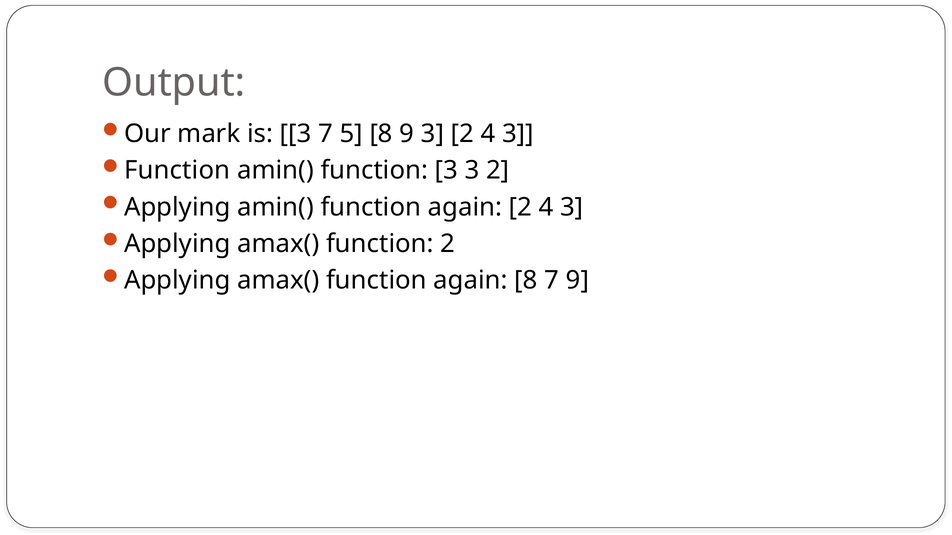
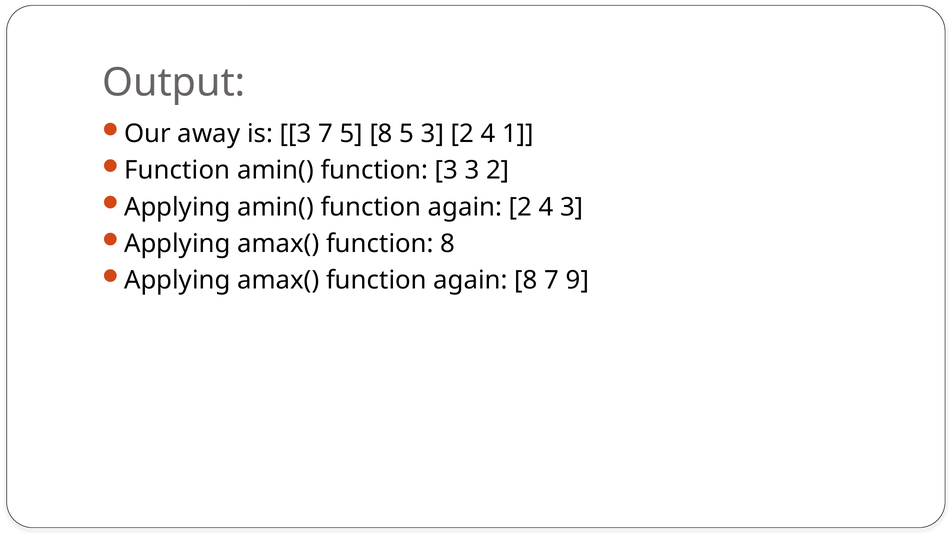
mark: mark -> away
8 9: 9 -> 5
3 2 4 3: 3 -> 1
function 2: 2 -> 8
